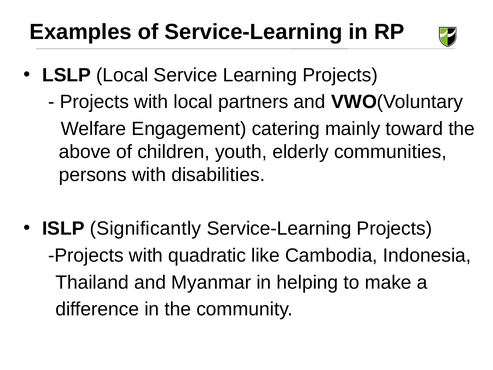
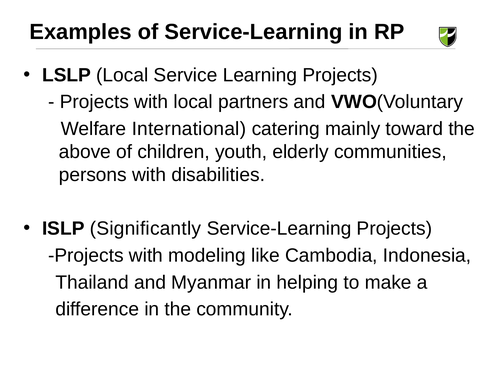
Engagement: Engagement -> International
quadratic: quadratic -> modeling
